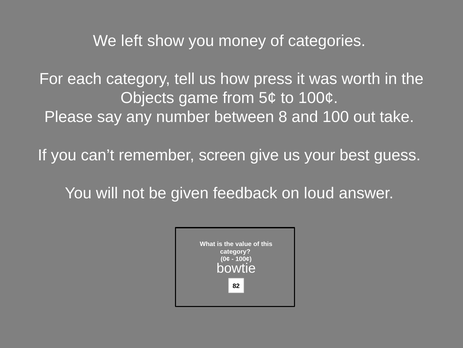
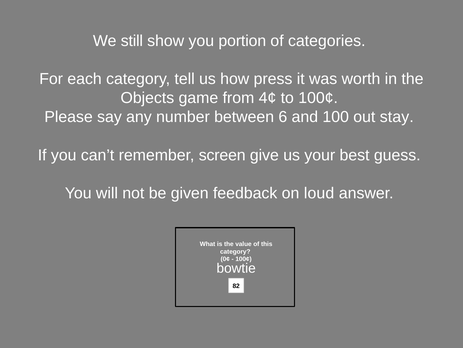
left: left -> still
money: money -> portion
5¢: 5¢ -> 4¢
8: 8 -> 6
take: take -> stay
